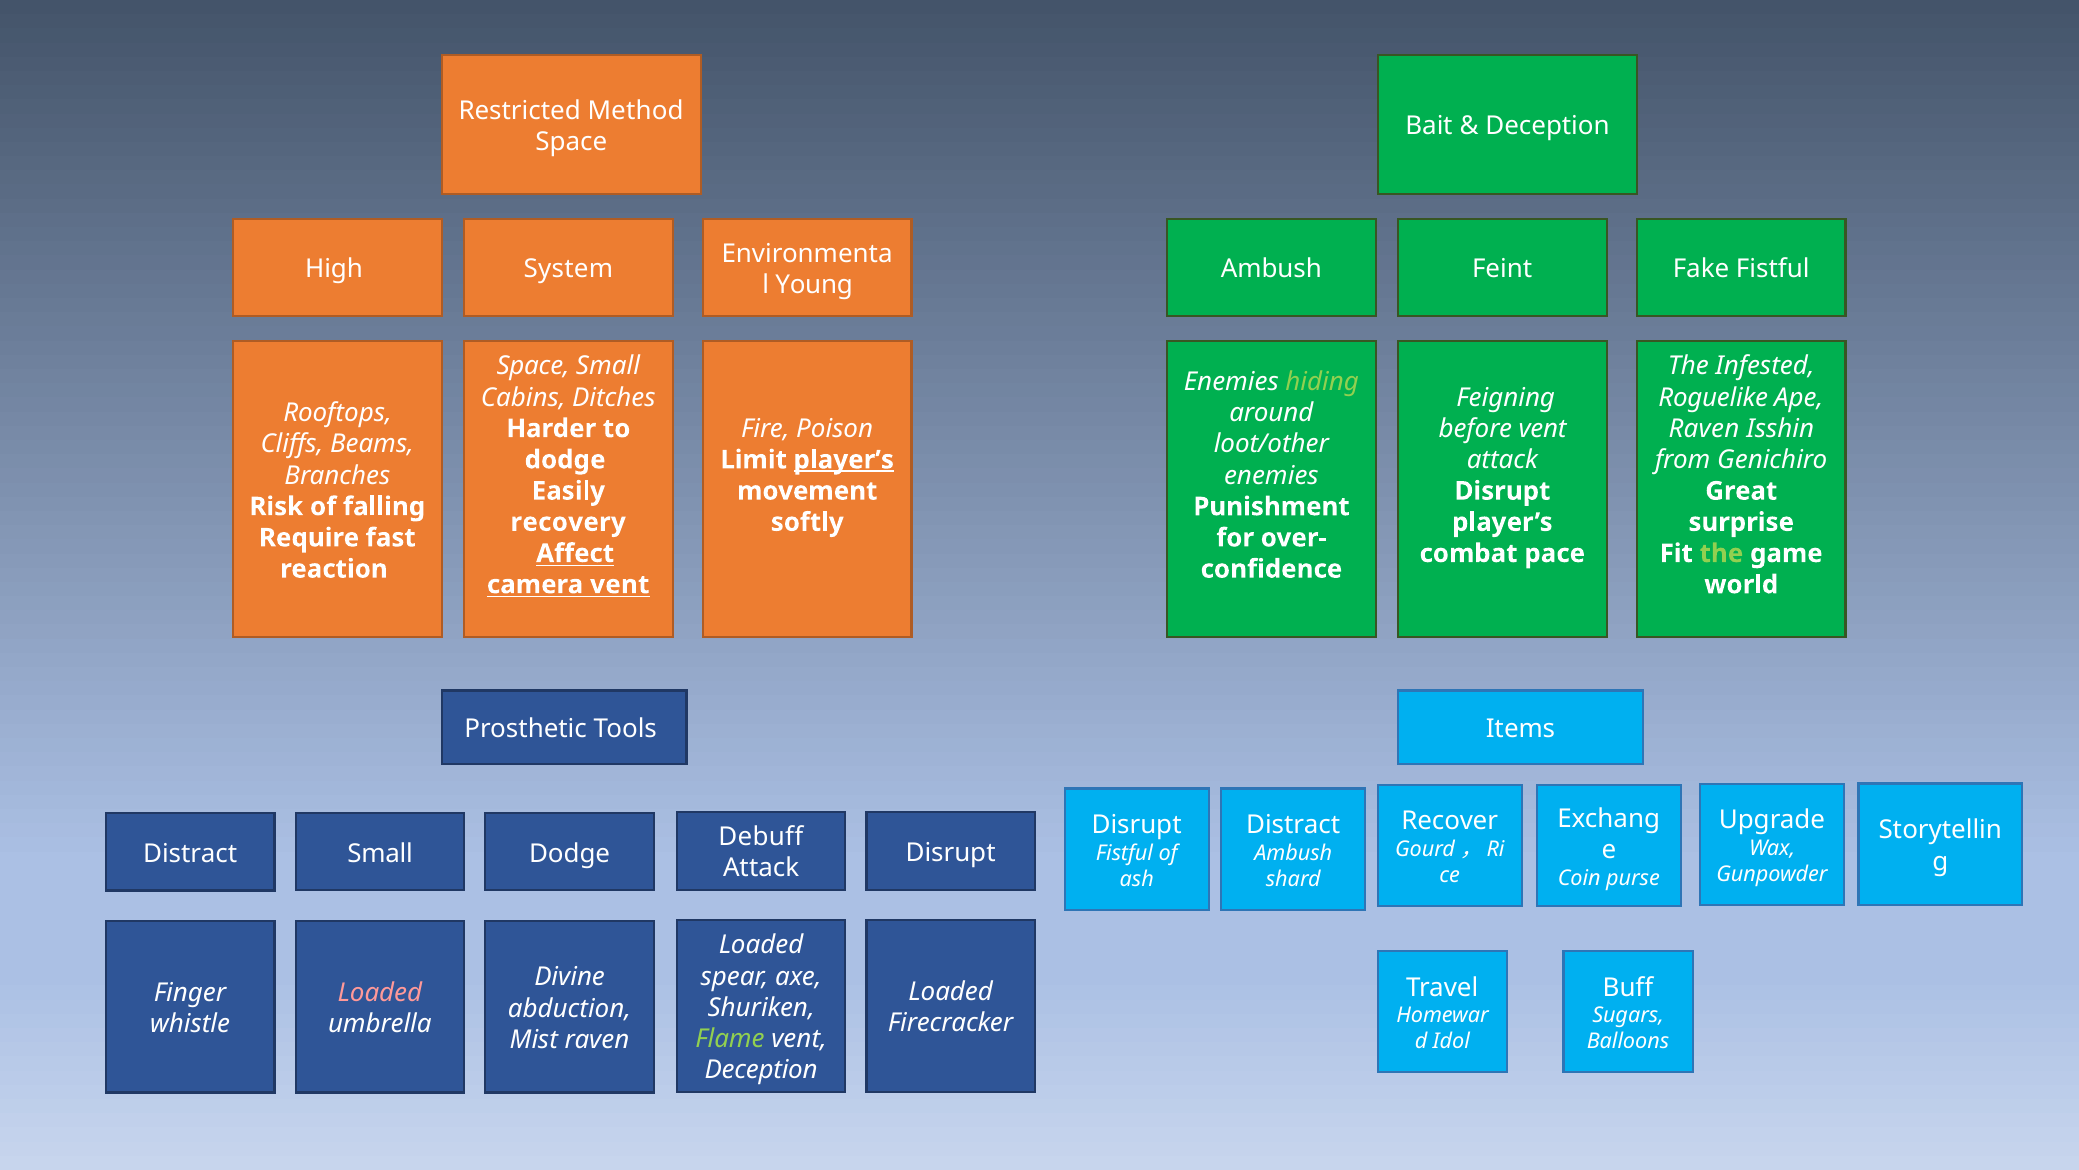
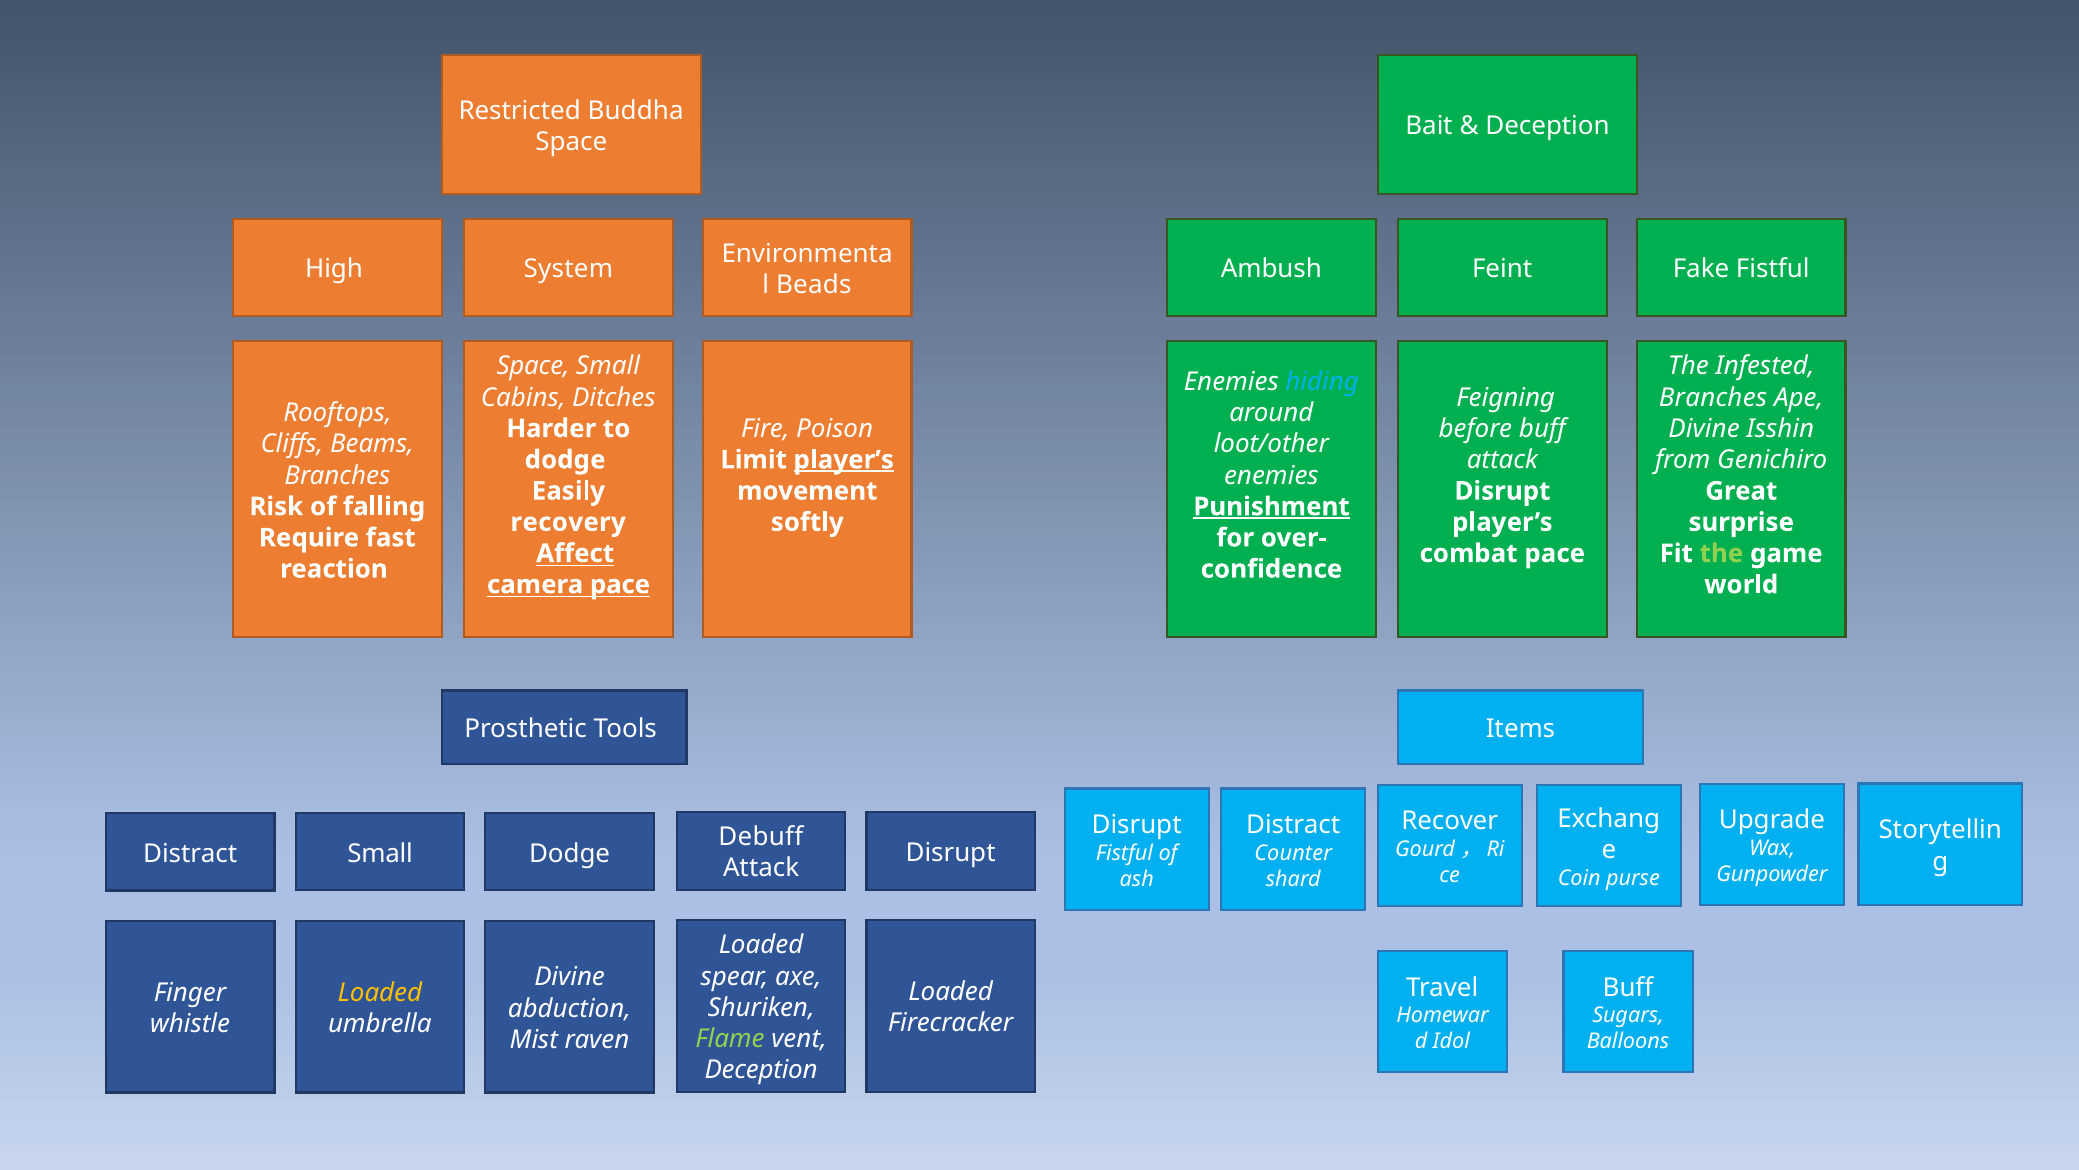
Method: Method -> Buddha
Young: Young -> Beads
hiding colour: light green -> light blue
Roguelike at (1713, 397): Roguelike -> Branches
before vent: vent -> buff
Raven at (1704, 429): Raven -> Divine
Punishment underline: none -> present
camera vent: vent -> pace
Ambush at (1293, 853): Ambush -> Counter
Loaded at (380, 992) colour: pink -> yellow
